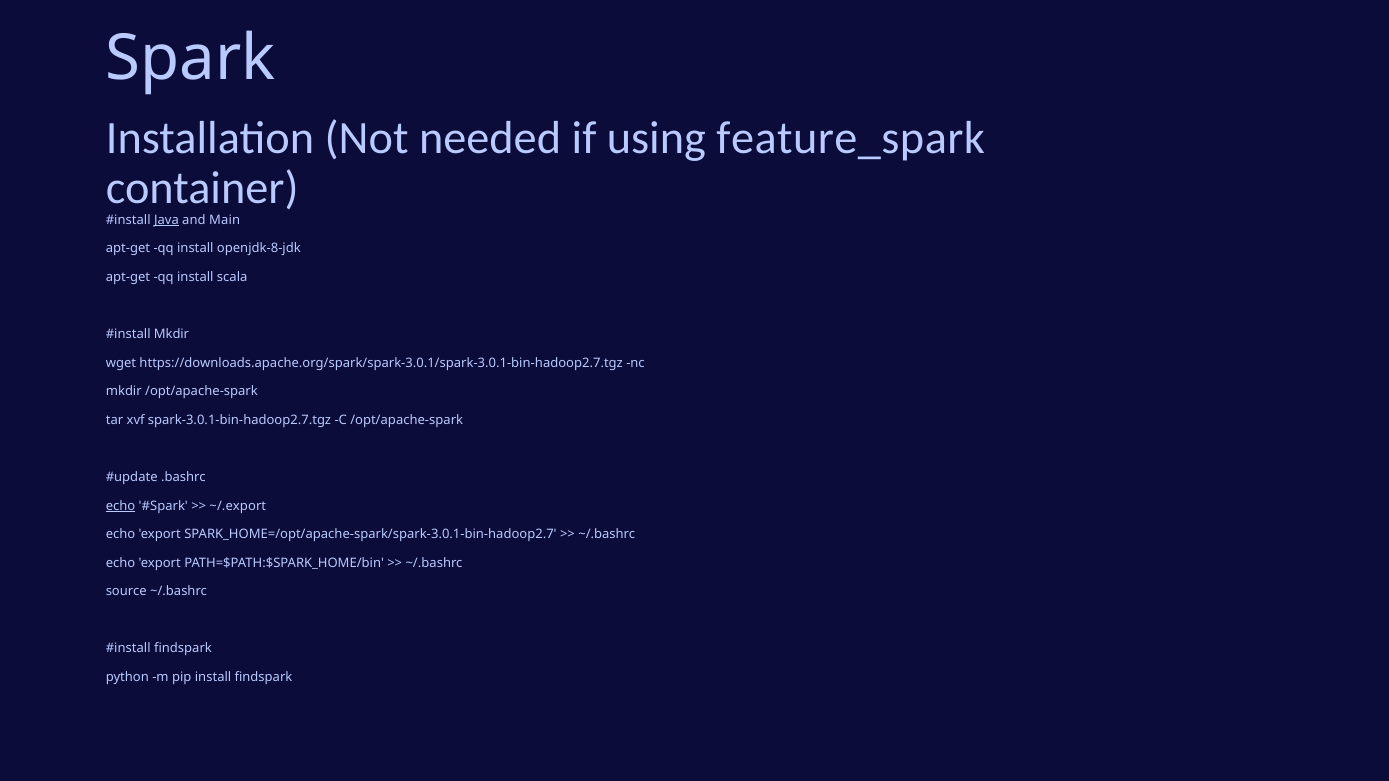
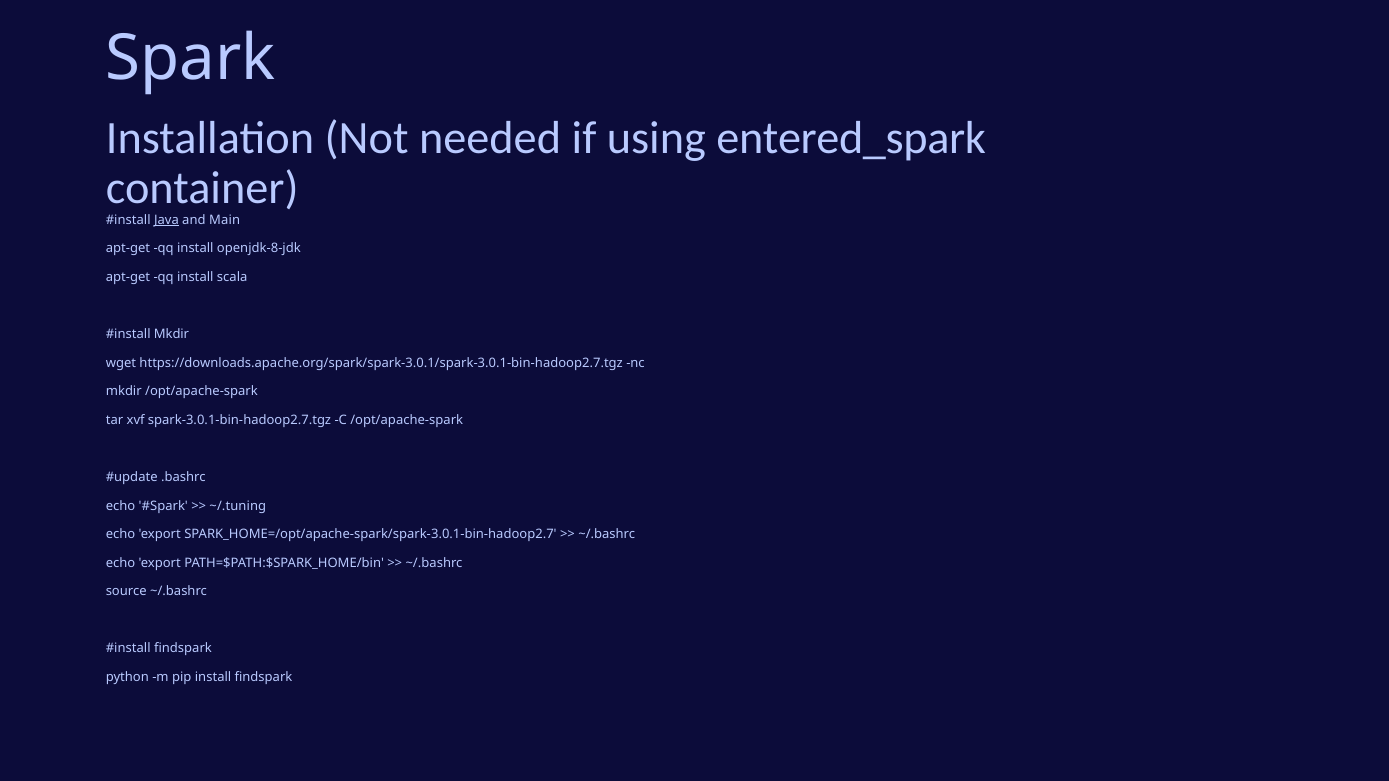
feature_spark: feature_spark -> entered_spark
echo at (121, 506) underline: present -> none
~/.export: ~/.export -> ~/.tuning
